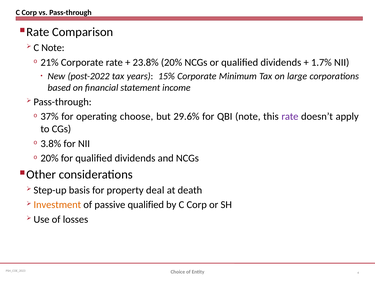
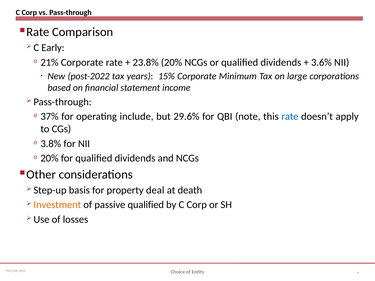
C Note: Note -> Early
1.7%: 1.7% -> 3.6%
choose: choose -> include
rate at (290, 117) colour: purple -> blue
